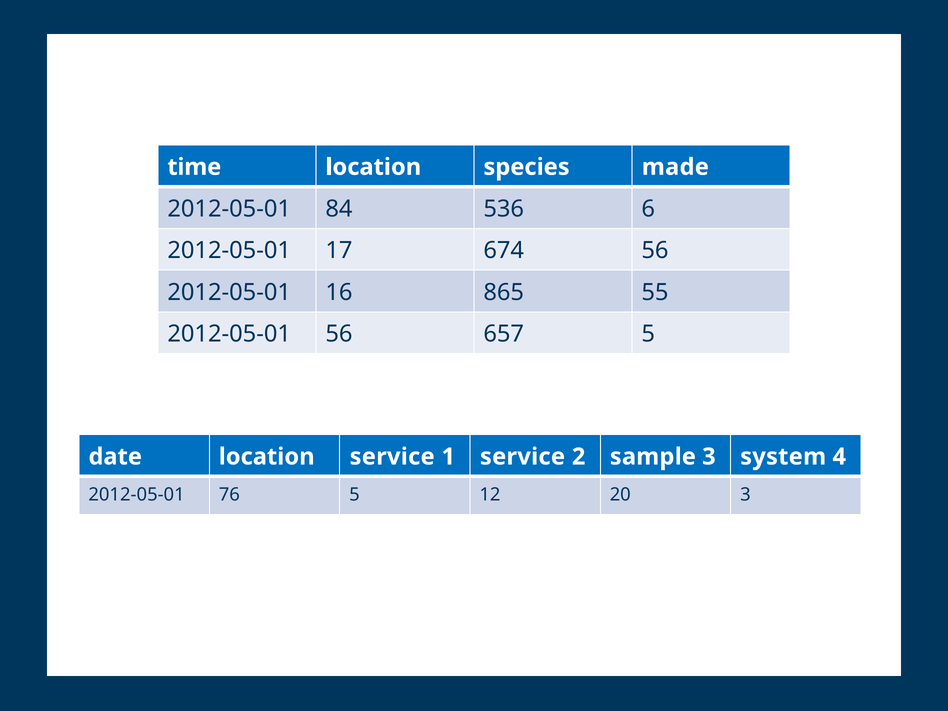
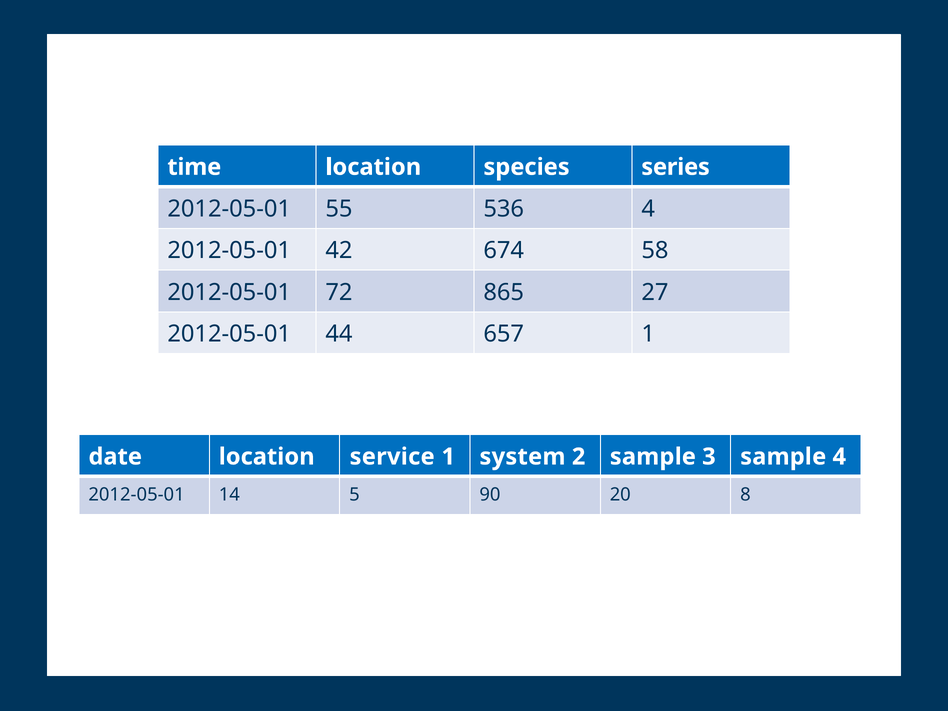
made: made -> series
84: 84 -> 55
536 6: 6 -> 4
17: 17 -> 42
674 56: 56 -> 58
16: 16 -> 72
55: 55 -> 27
2012-05-01 56: 56 -> 44
657 5: 5 -> 1
1 service: service -> system
3 system: system -> sample
76: 76 -> 14
12: 12 -> 90
20 3: 3 -> 8
